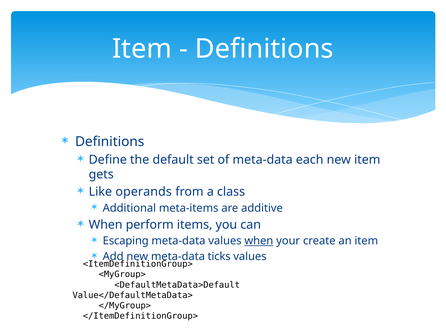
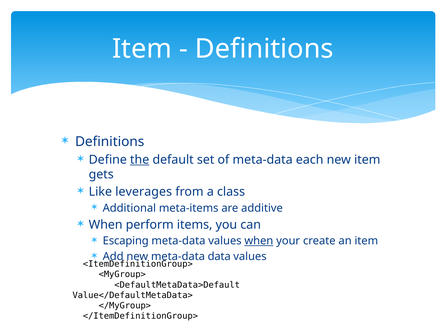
the underline: none -> present
operands: operands -> leverages
ticks: ticks -> data
